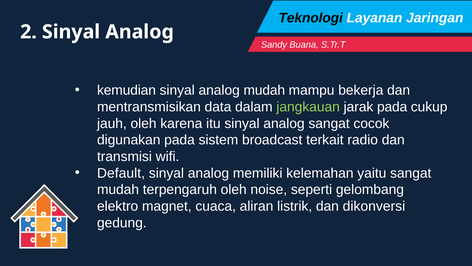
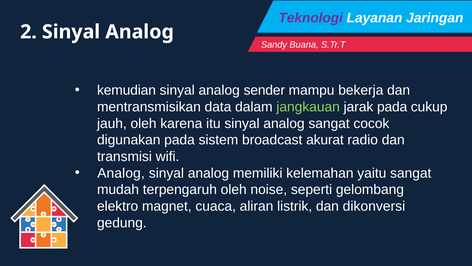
Teknologi colour: black -> purple
analog mudah: mudah -> sender
terkait: terkait -> akurat
Default at (121, 173): Default -> Analog
